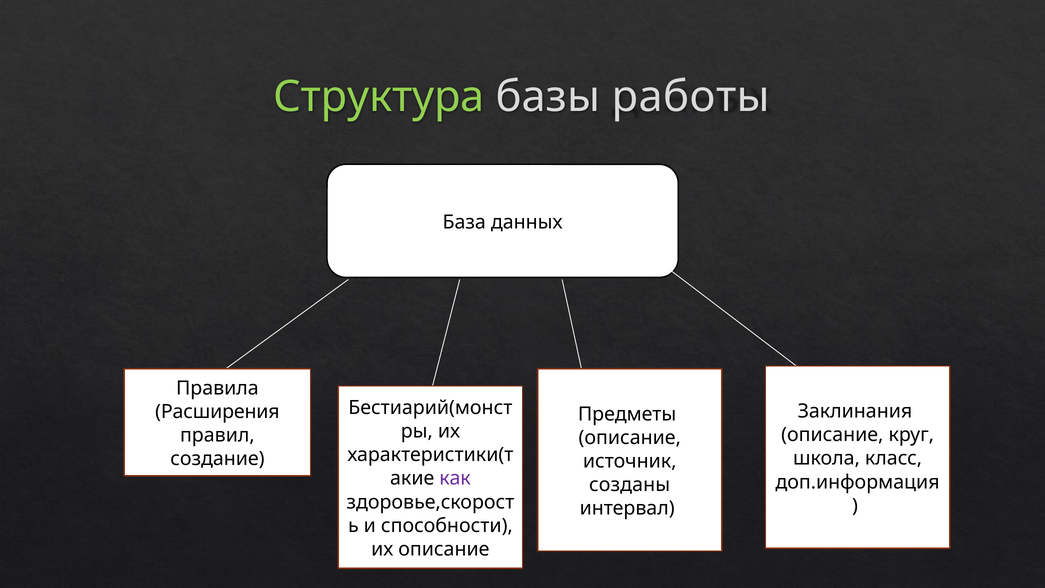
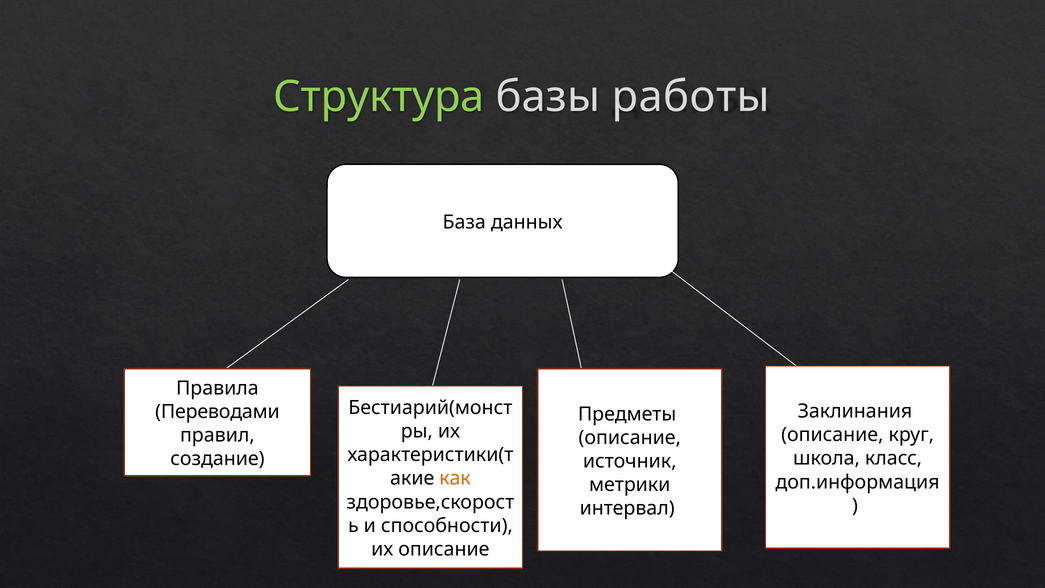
Расширения: Расширения -> Переводами
как colour: purple -> orange
созданы: созданы -> метрики
